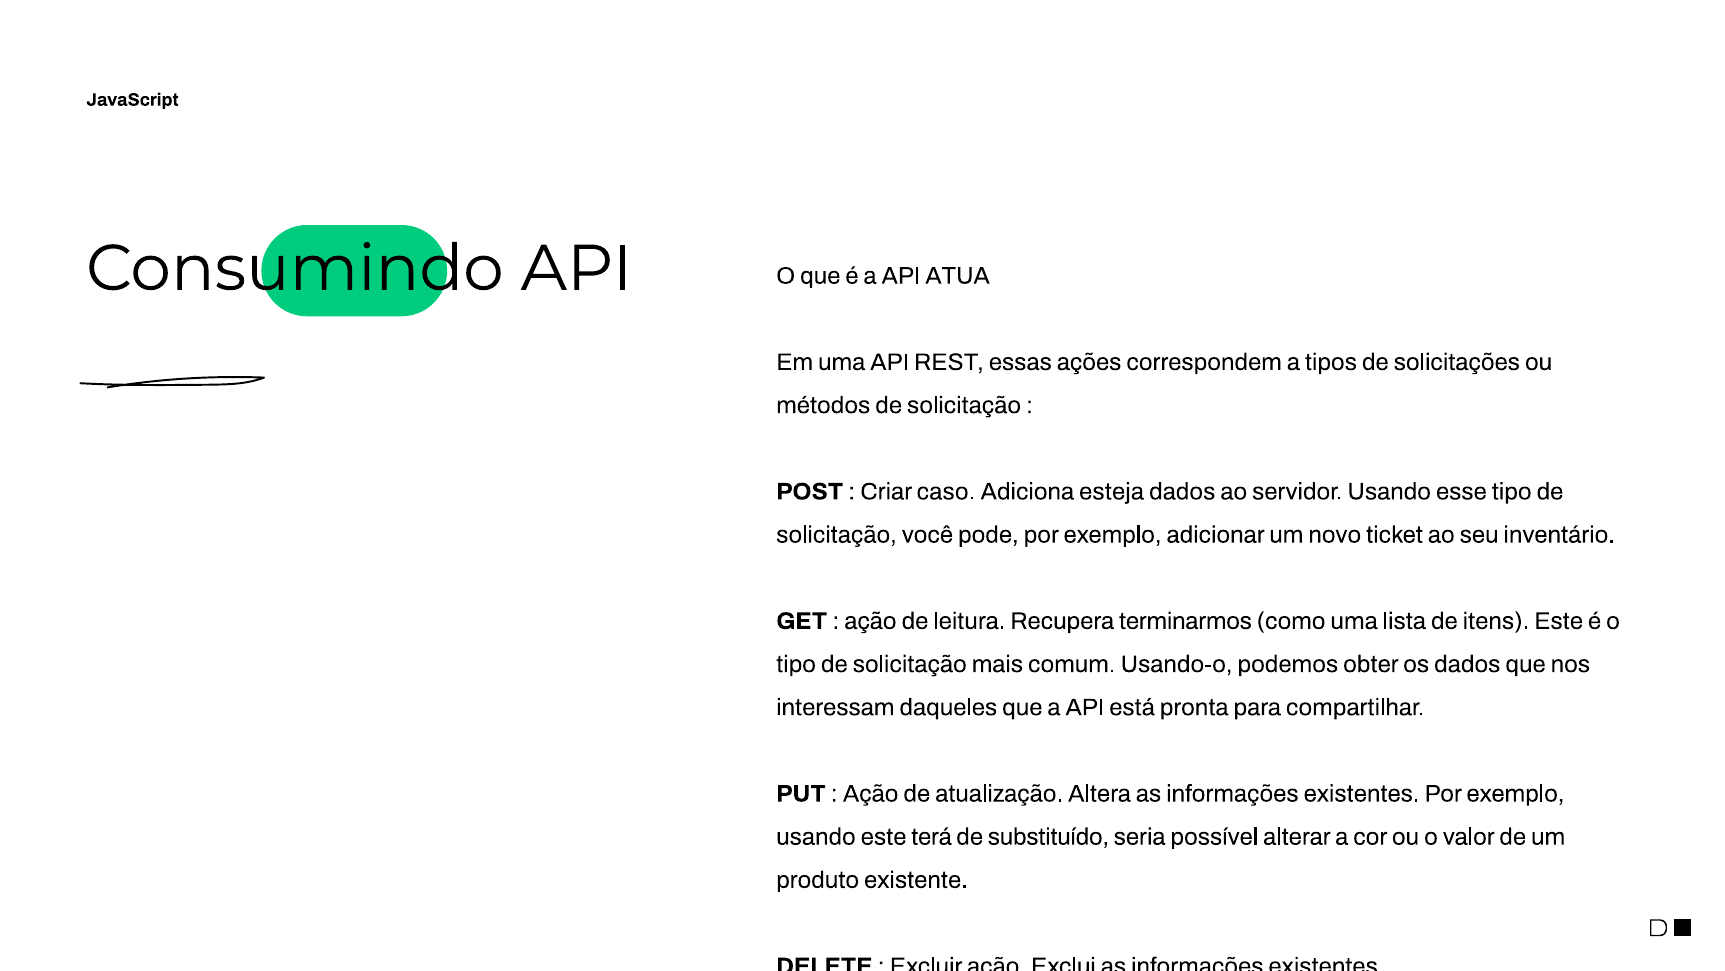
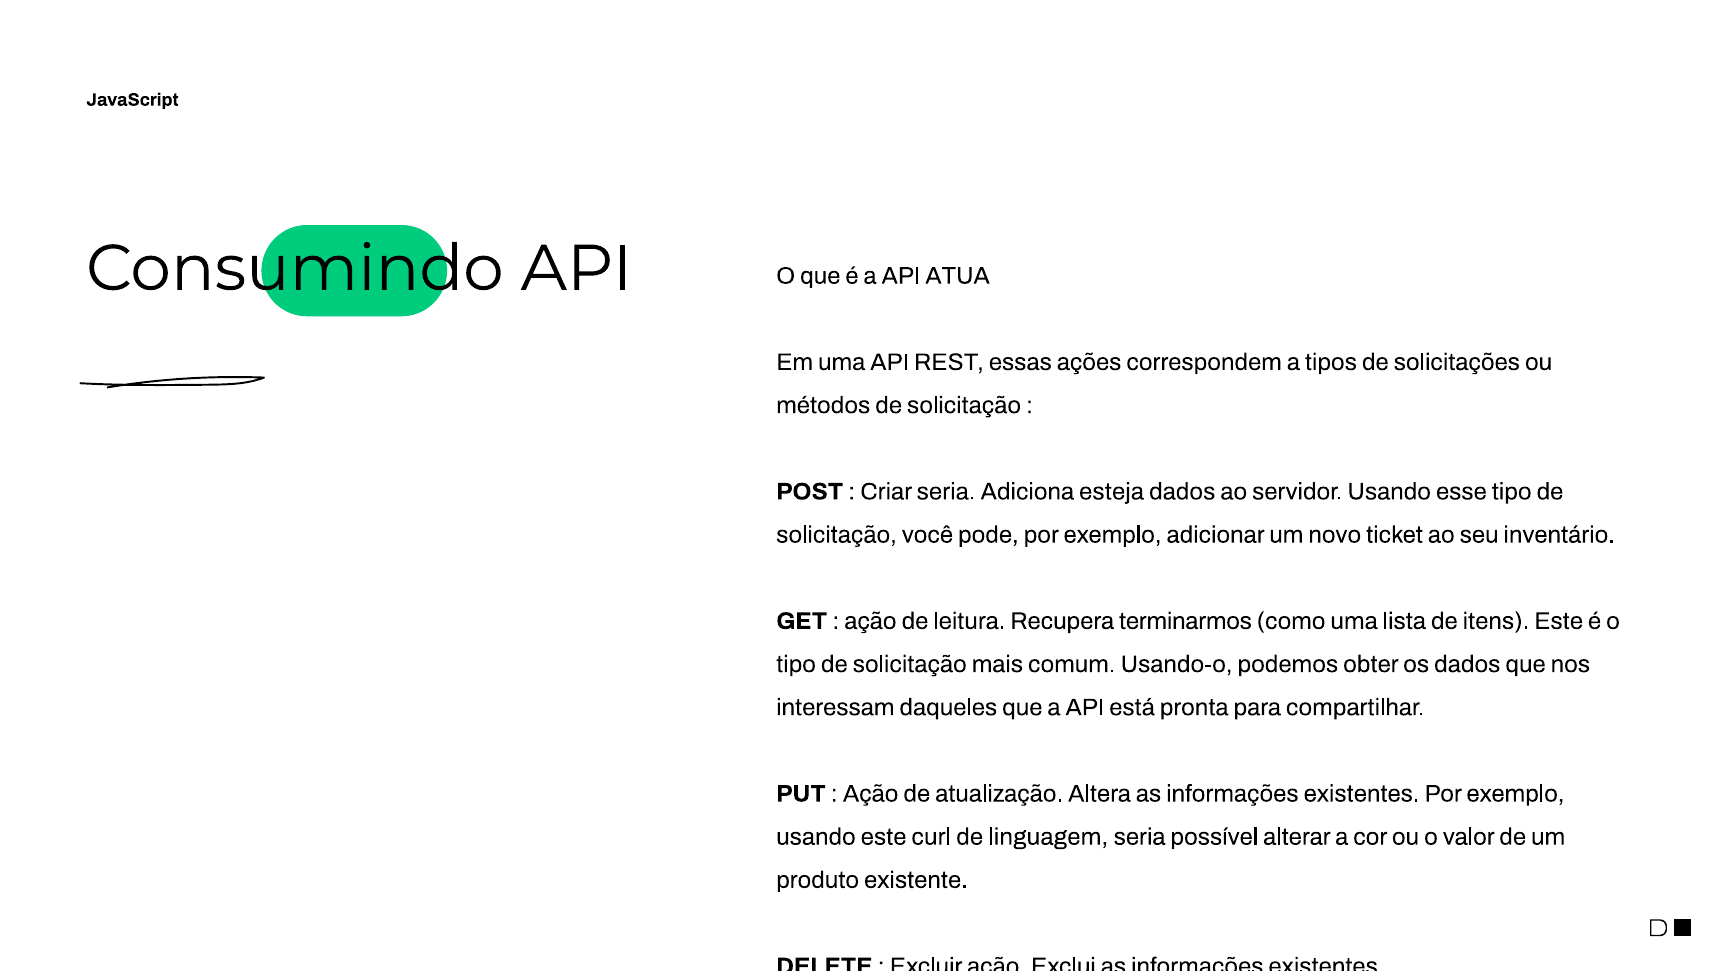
Criar caso: caso -> seria
terá: terá -> curl
substituído: substituído -> linguagem
